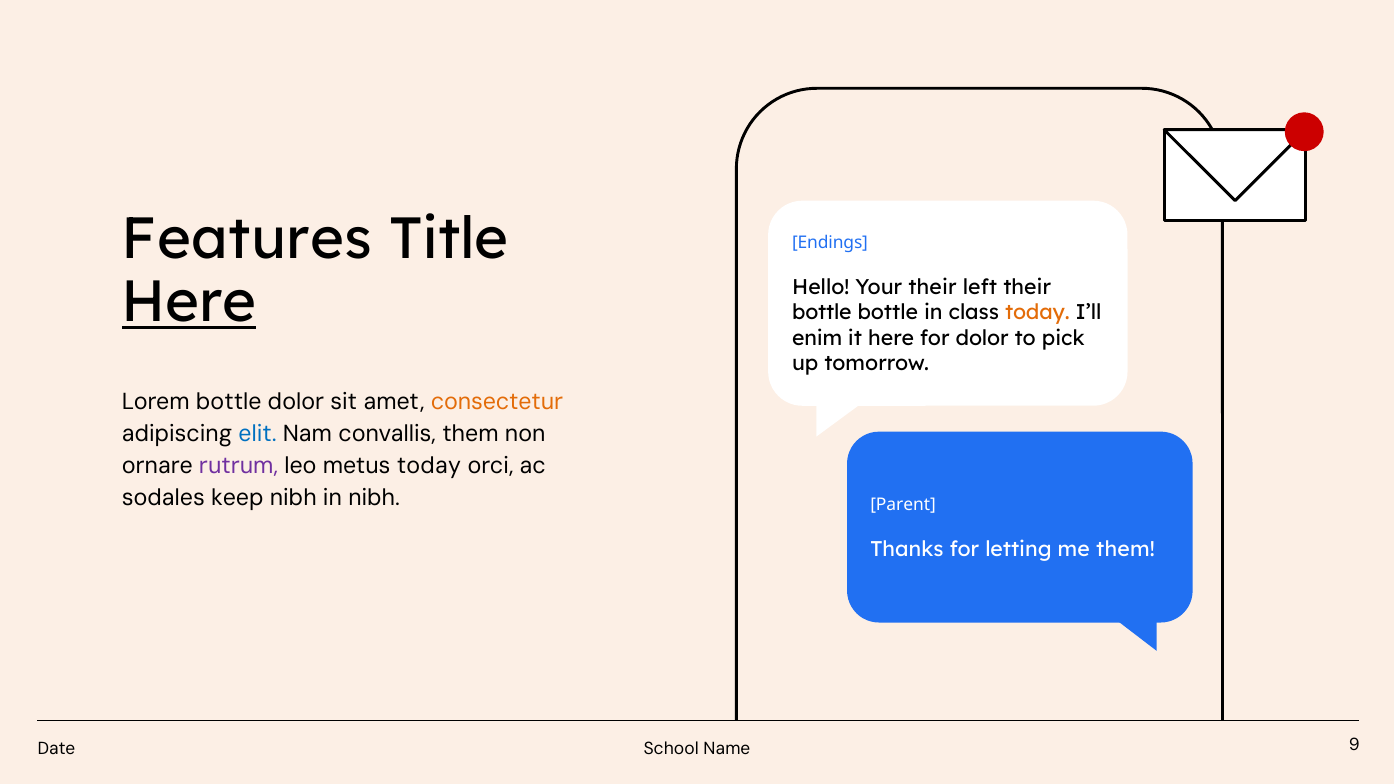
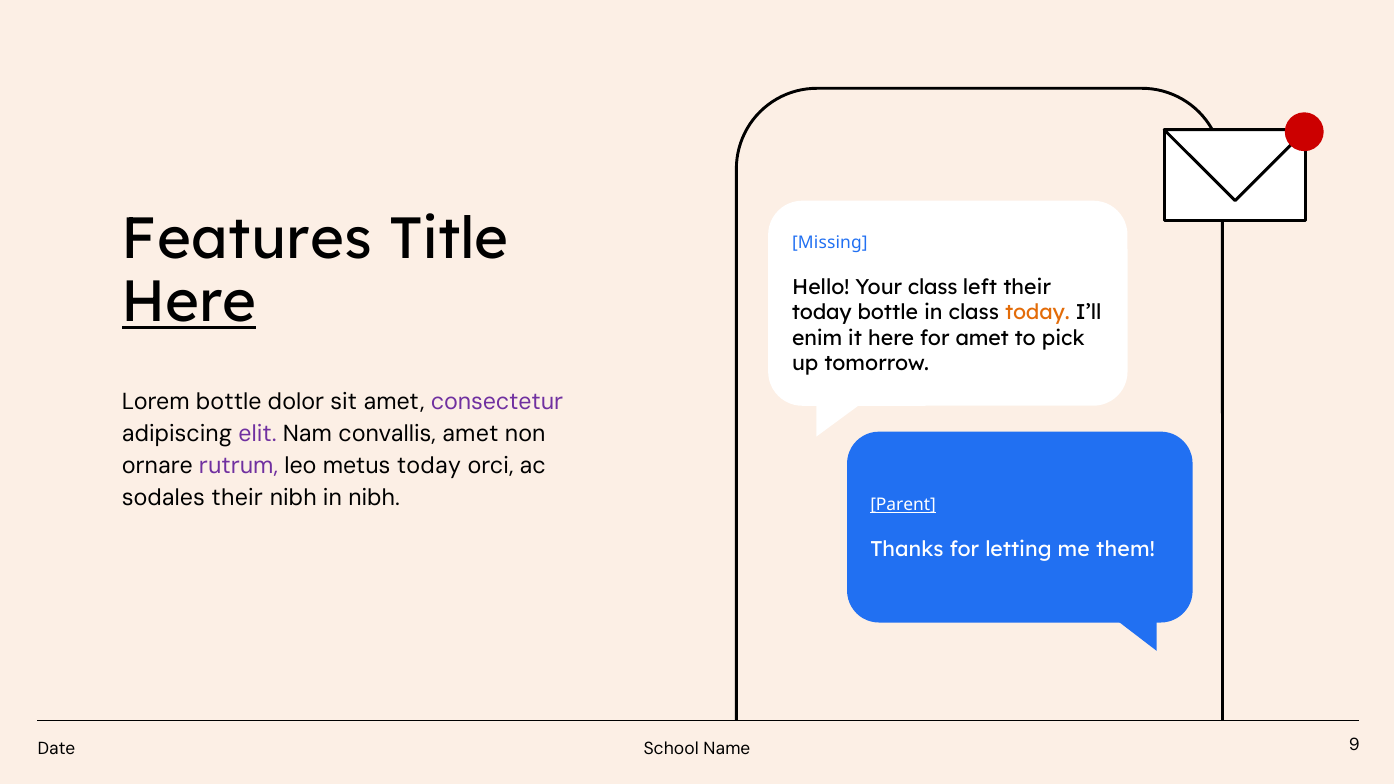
Endings: Endings -> Missing
Your their: their -> class
bottle at (822, 313): bottle -> today
for dolor: dolor -> amet
consectetur colour: orange -> purple
elit colour: blue -> purple
convallis them: them -> amet
sodales keep: keep -> their
Parent underline: none -> present
